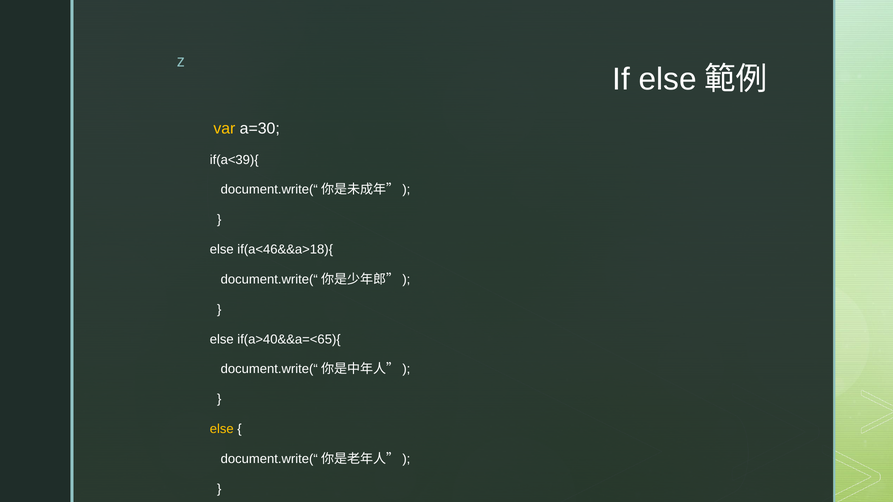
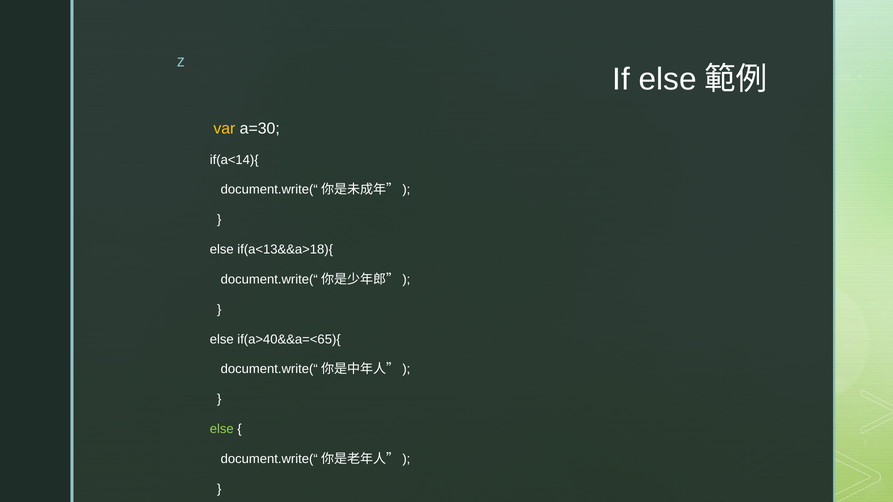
if(a<39){: if(a<39){ -> if(a<14){
if(a<46&&a>18){: if(a<46&&a>18){ -> if(a<13&&a>18){
else at (222, 429) colour: yellow -> light green
